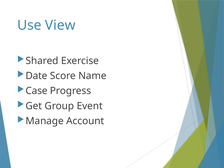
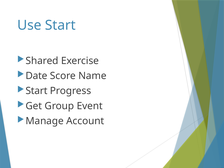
Use View: View -> Start
Case at (37, 91): Case -> Start
